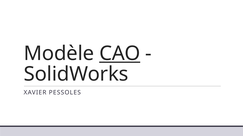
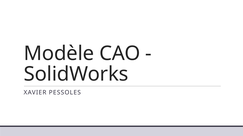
CAO underline: present -> none
